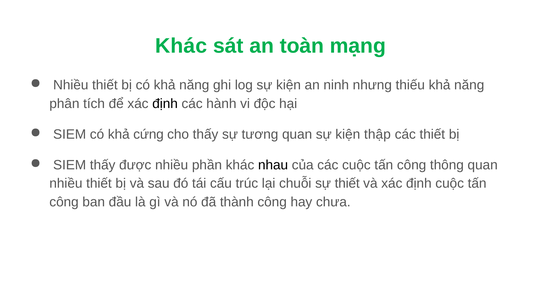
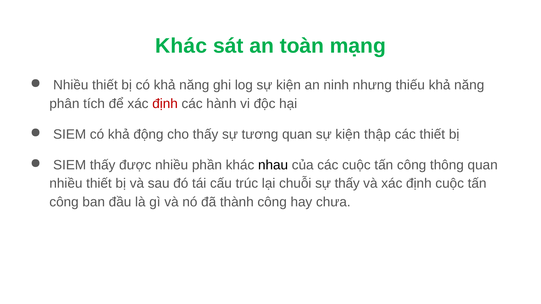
định at (165, 104) colour: black -> red
cứng: cứng -> động
sự thiết: thiết -> thấy
